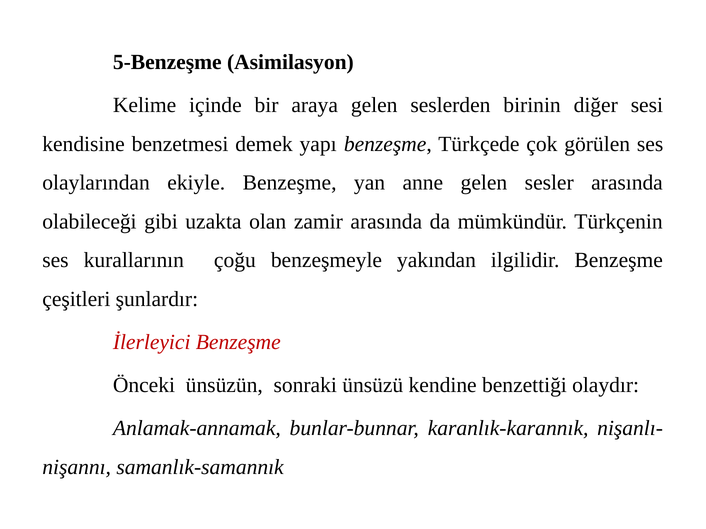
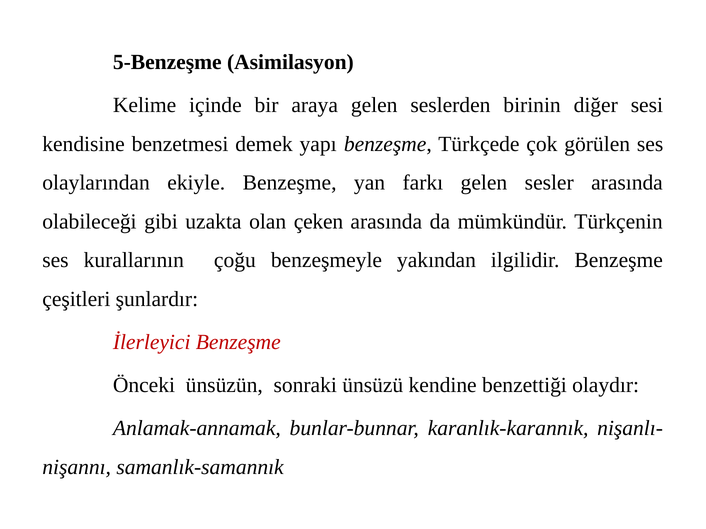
anne: anne -> farkı
zamir: zamir -> çeken
